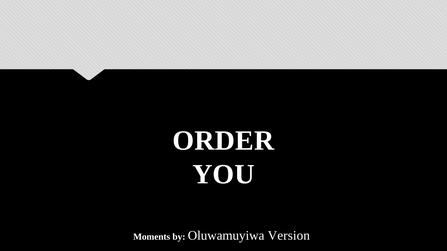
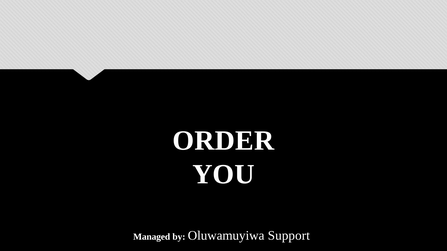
Moments: Moments -> Managed
Version: Version -> Support
